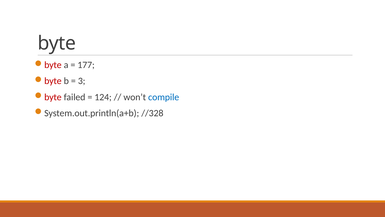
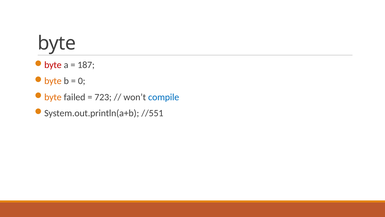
177: 177 -> 187
byte at (53, 81) colour: red -> orange
3: 3 -> 0
byte at (53, 97) colour: red -> orange
124: 124 -> 723
//328: //328 -> //551
